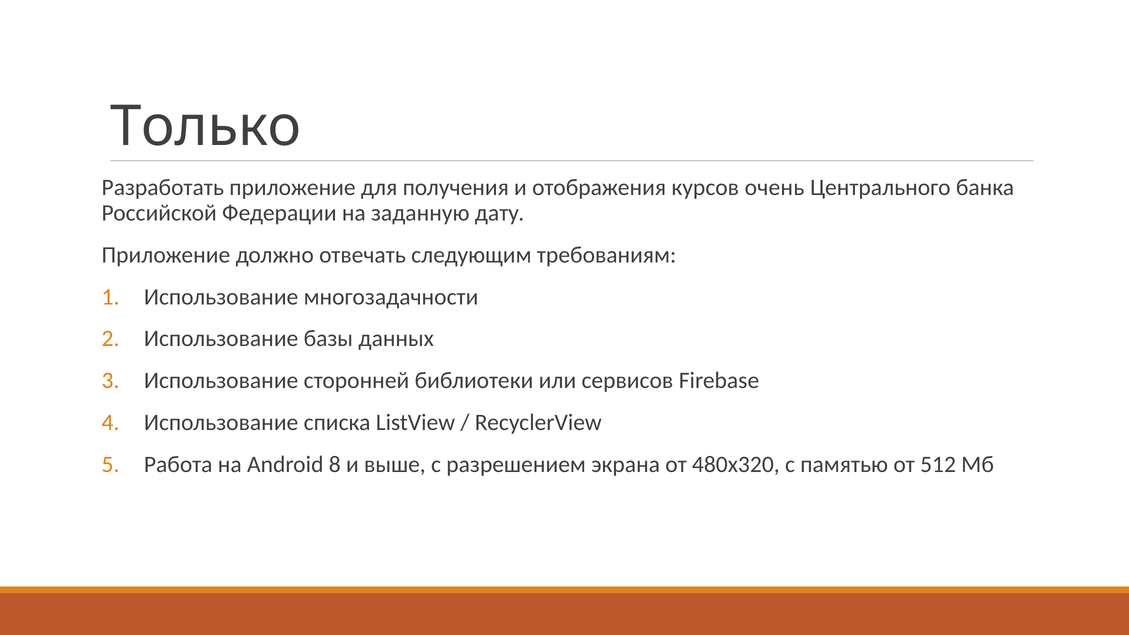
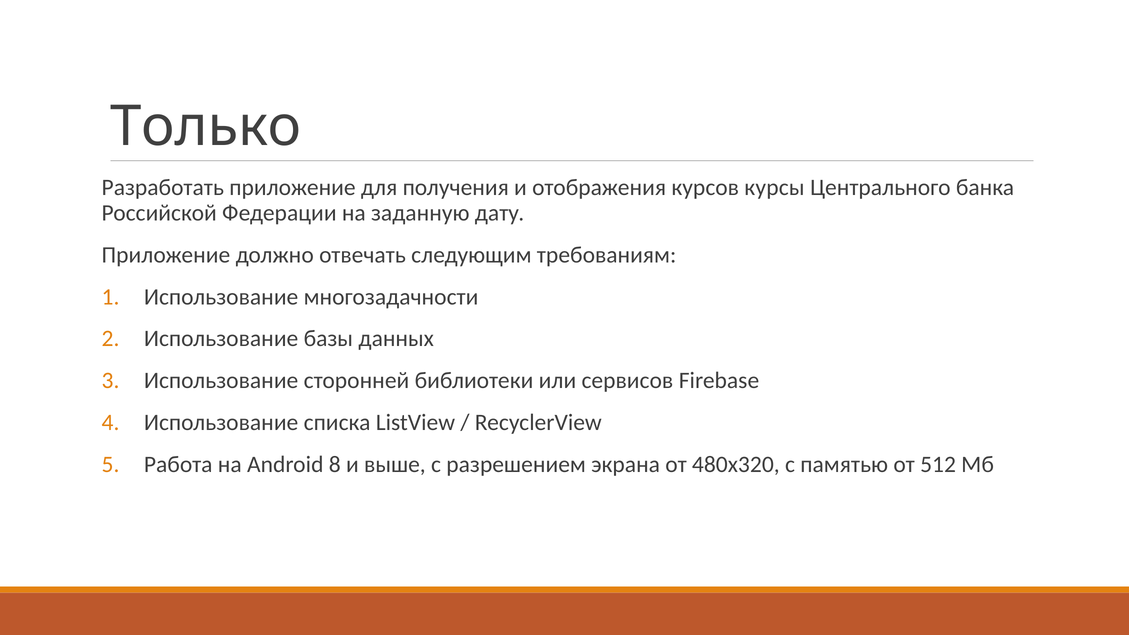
очень: очень -> курсы
